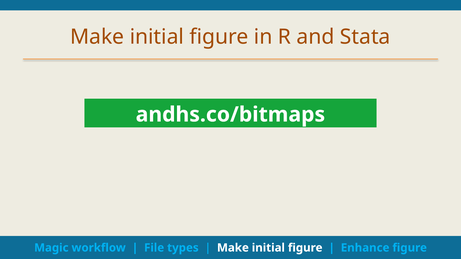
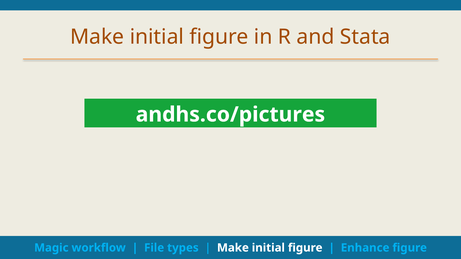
andhs.co/bitmaps: andhs.co/bitmaps -> andhs.co/pictures
